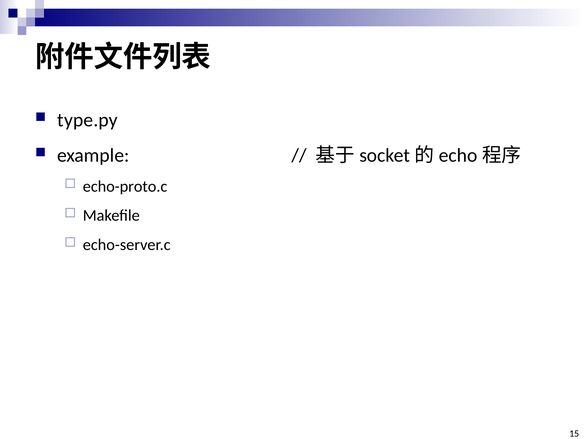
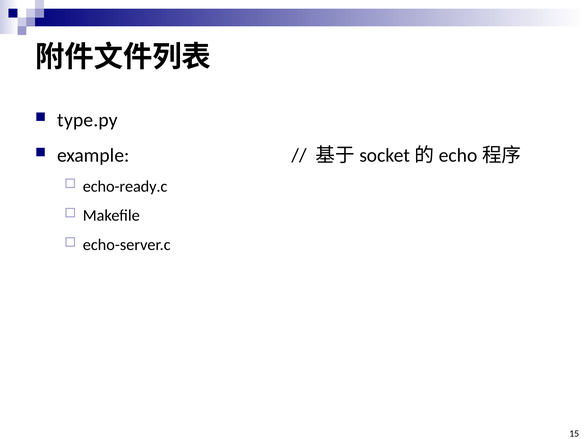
echo-proto.c: echo-proto.c -> echo-ready.c
